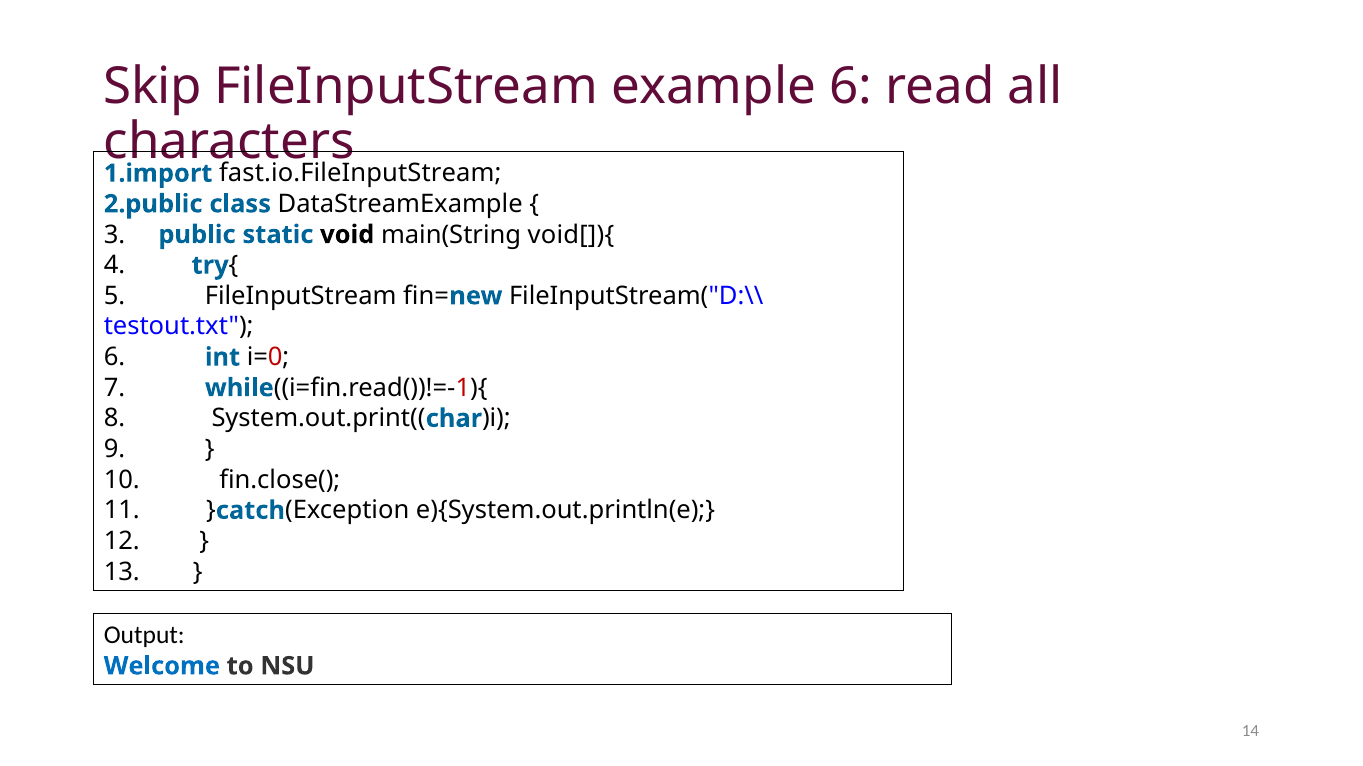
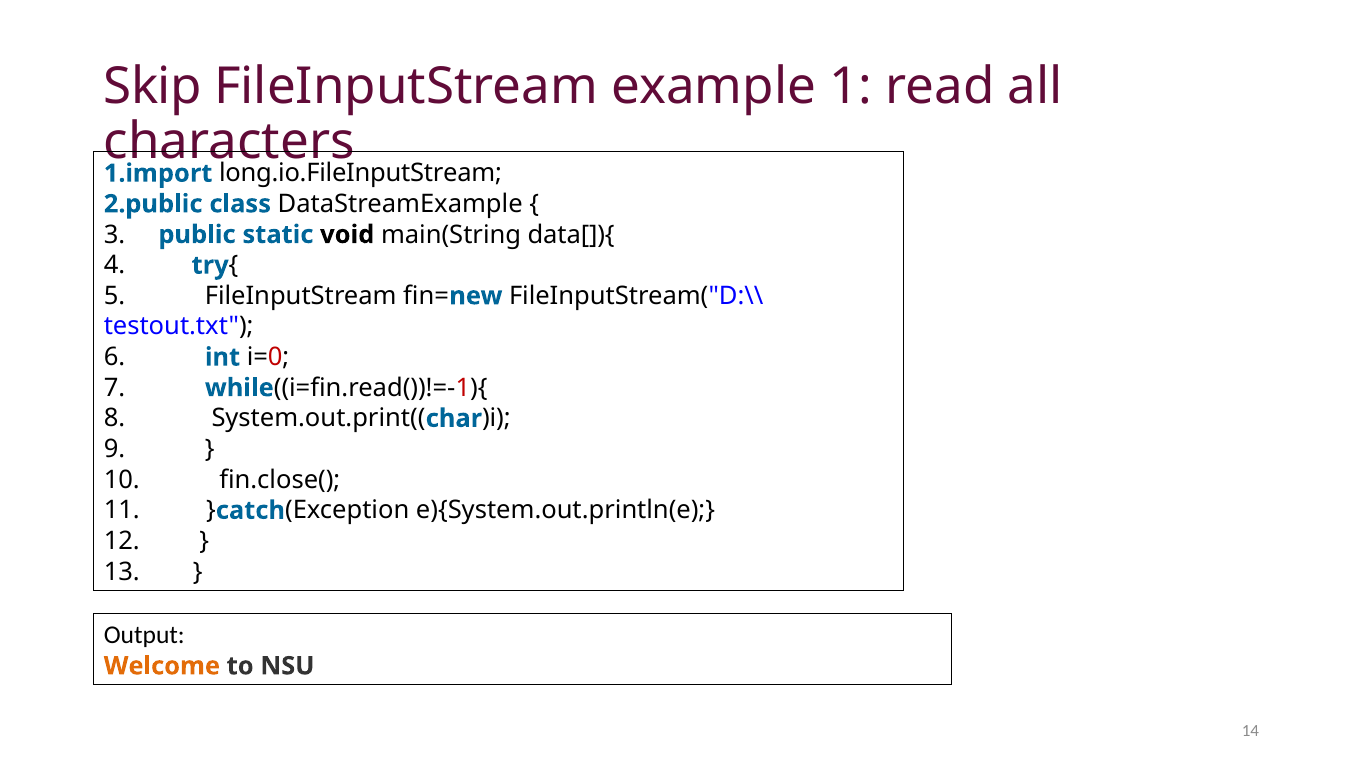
example 6: 6 -> 1
fast.io.FileInputStream: fast.io.FileInputStream -> long.io.FileInputStream
void[]){: void[]){ -> data[]){
Welcome colour: blue -> orange
